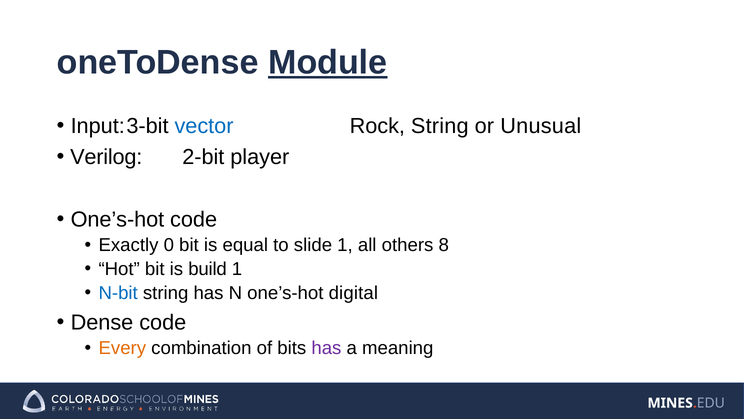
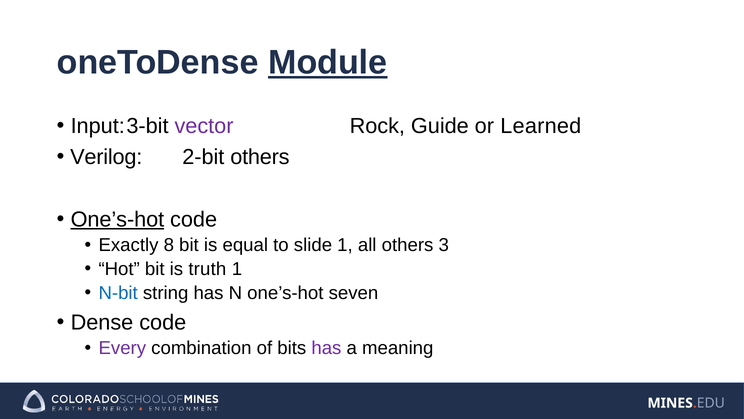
vector colour: blue -> purple
Rock String: String -> Guide
Unusual: Unusual -> Learned
2-bit player: player -> others
One’s-hot at (117, 219) underline: none -> present
0: 0 -> 8
8: 8 -> 3
build: build -> truth
digital: digital -> seven
Every colour: orange -> purple
